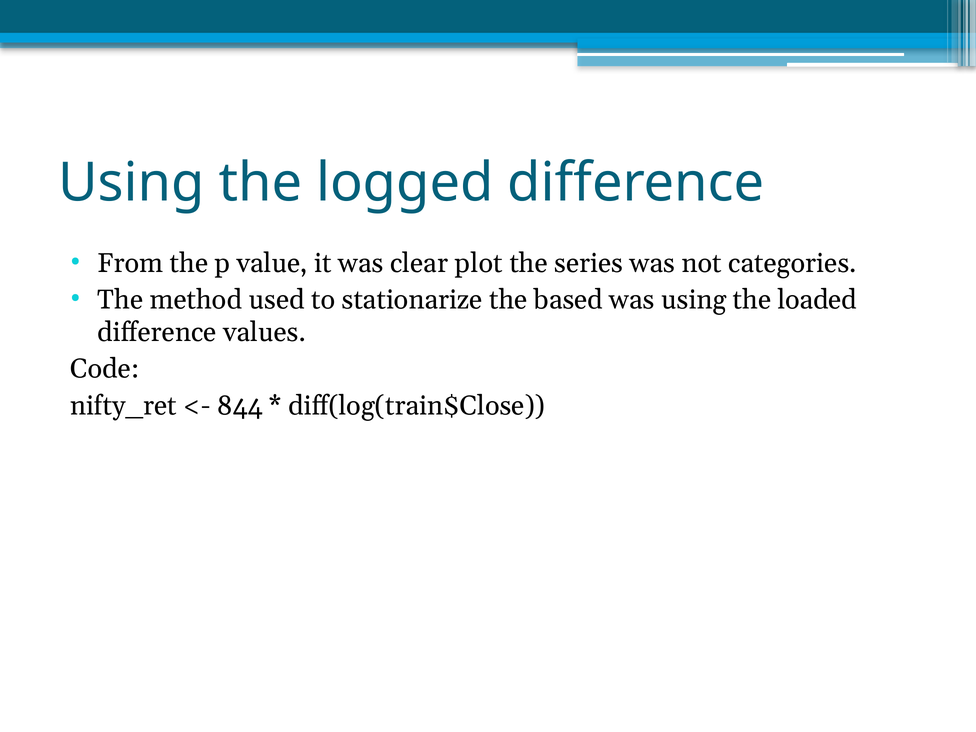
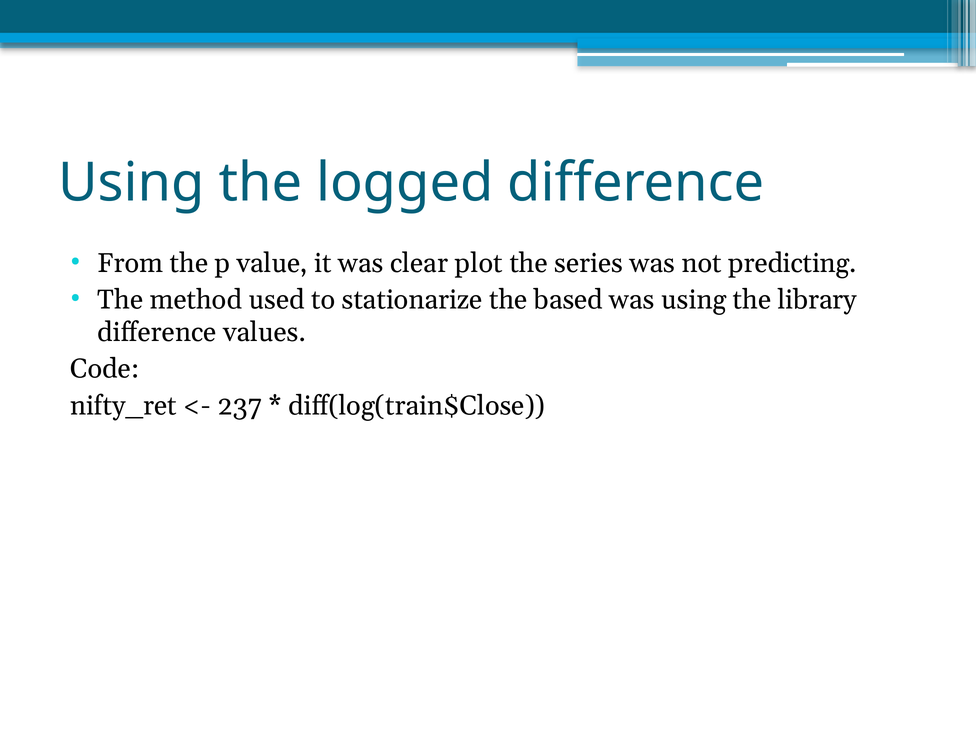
categories: categories -> predicting
loaded: loaded -> library
844: 844 -> 237
